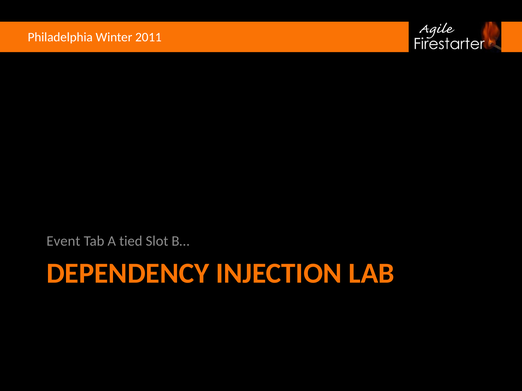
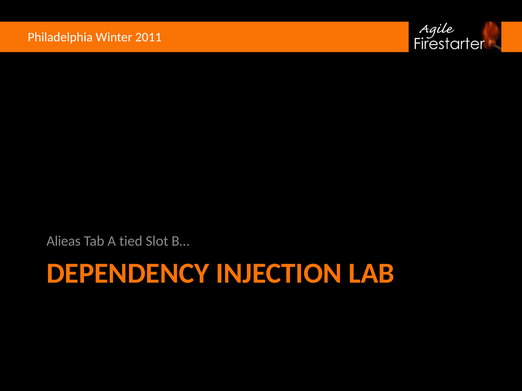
Event: Event -> Alieas
